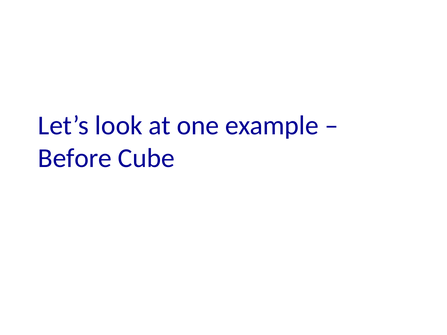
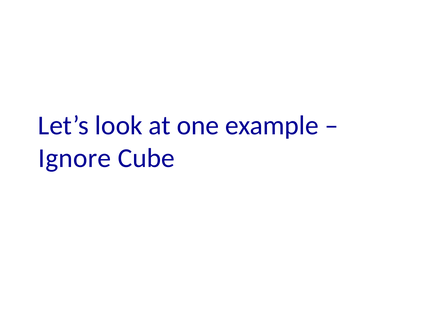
Before: Before -> Ignore
